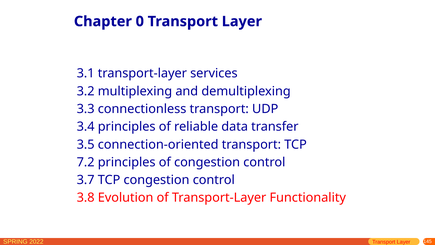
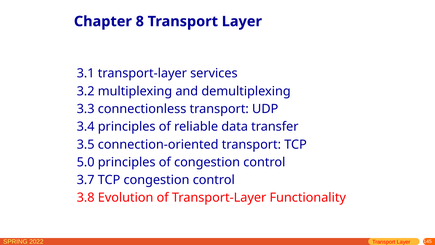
0: 0 -> 8
7.2: 7.2 -> 5.0
